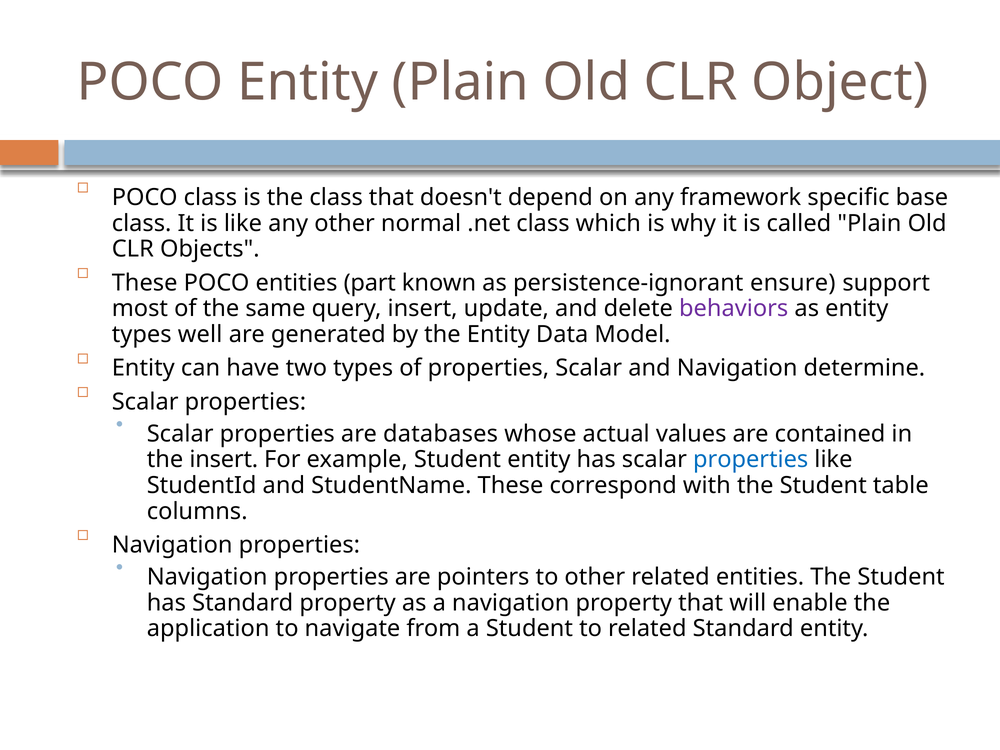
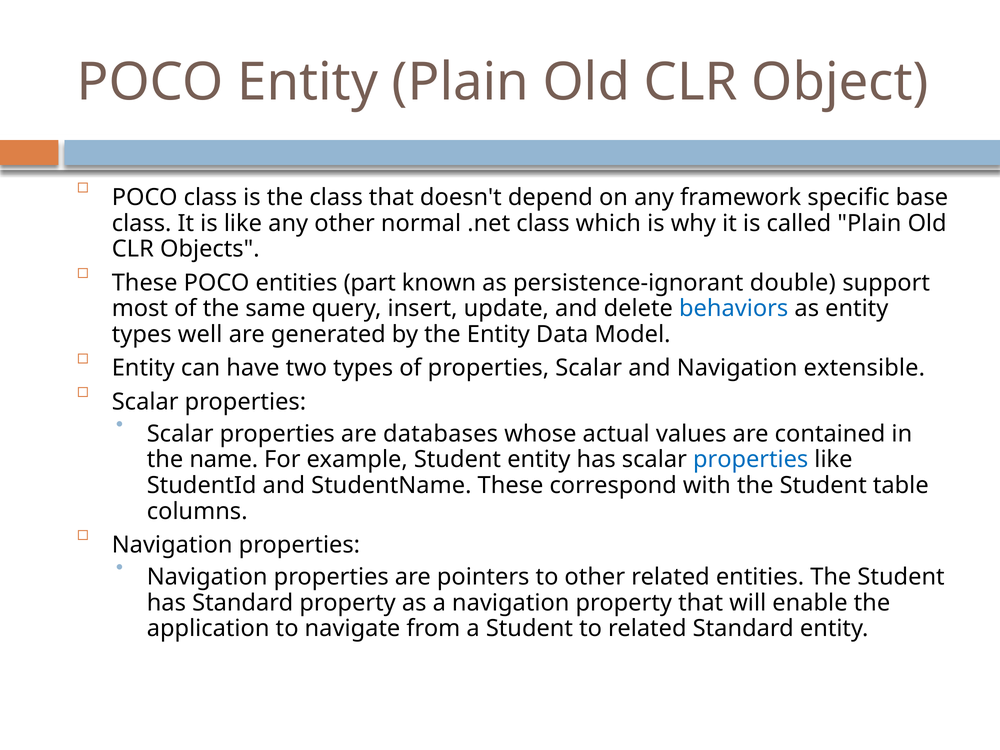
ensure: ensure -> double
behaviors colour: purple -> blue
determine: determine -> extensible
the insert: insert -> name
